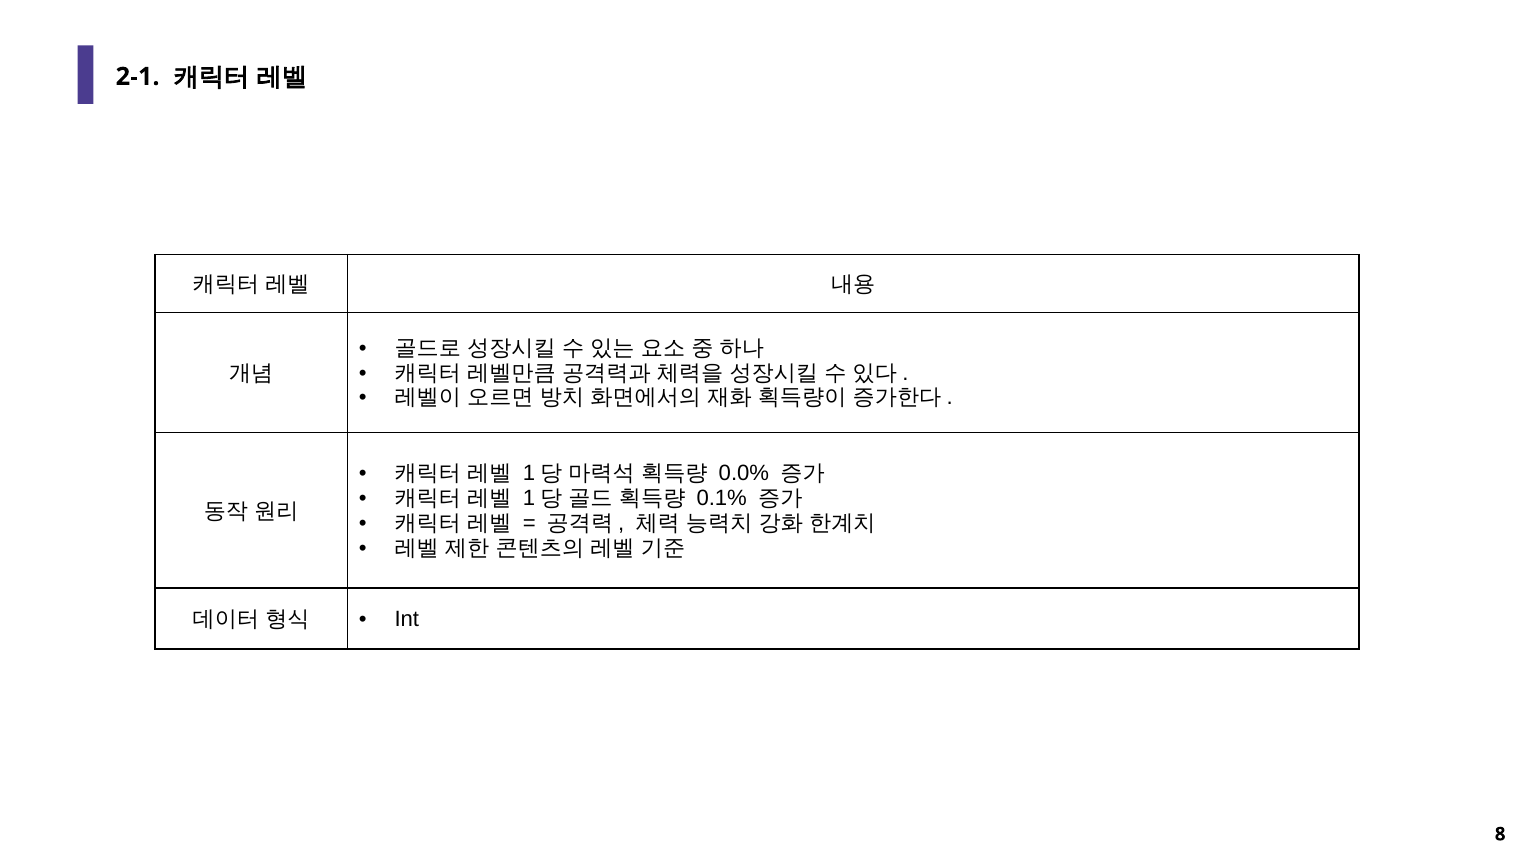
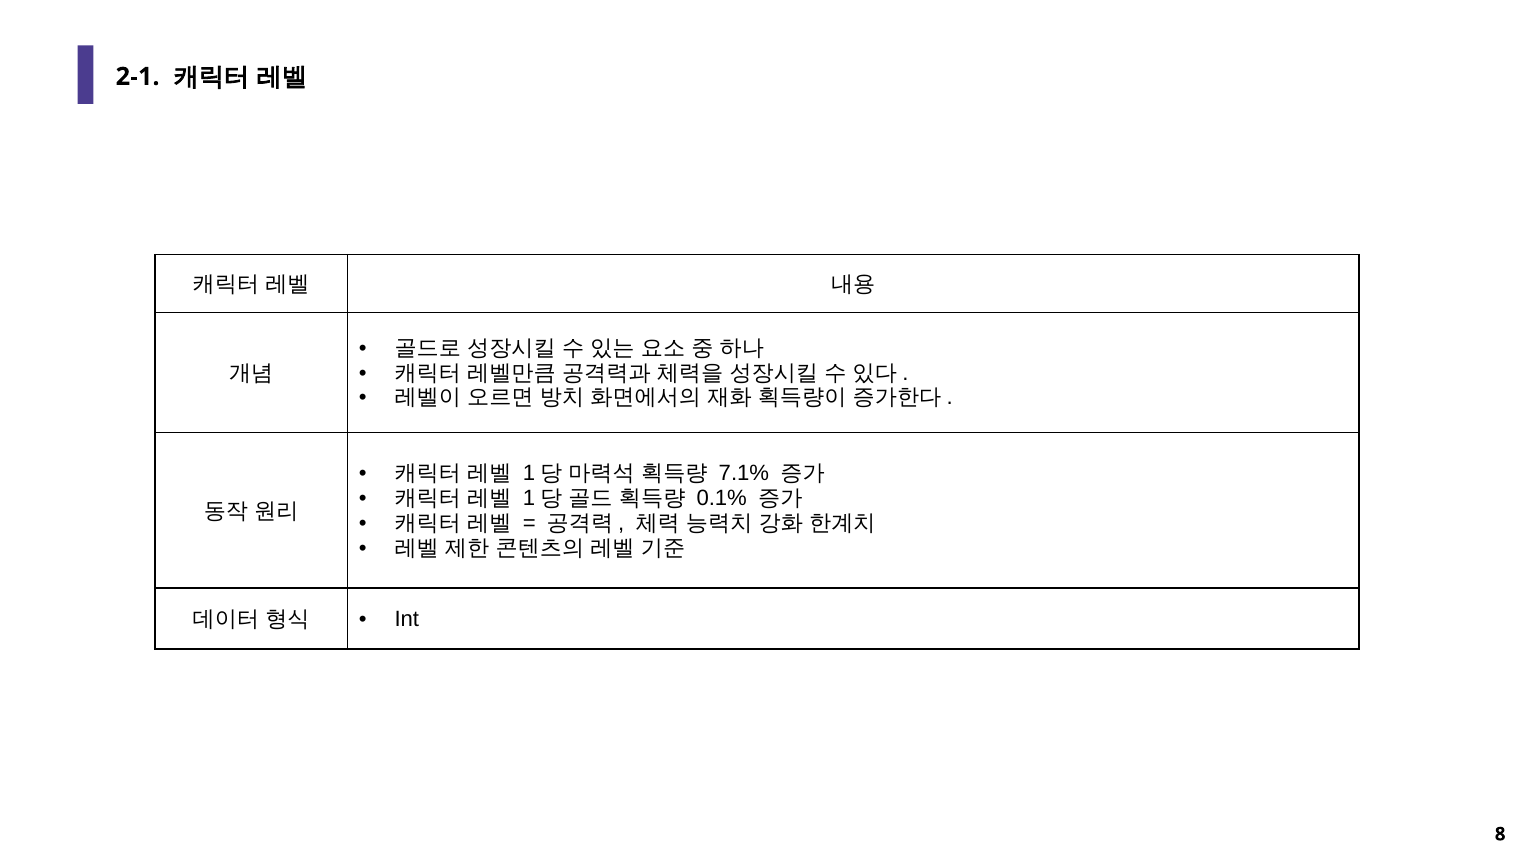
0.0%: 0.0% -> 7.1%
